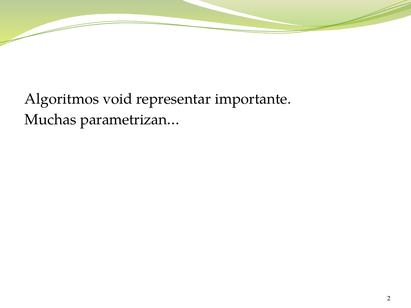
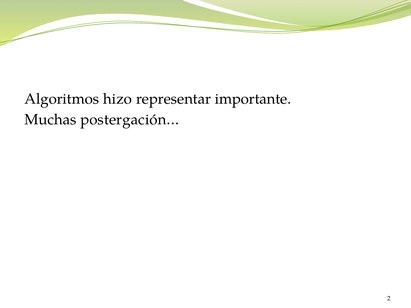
void: void -> hizo
parametrizan…: parametrizan… -> postergación…
